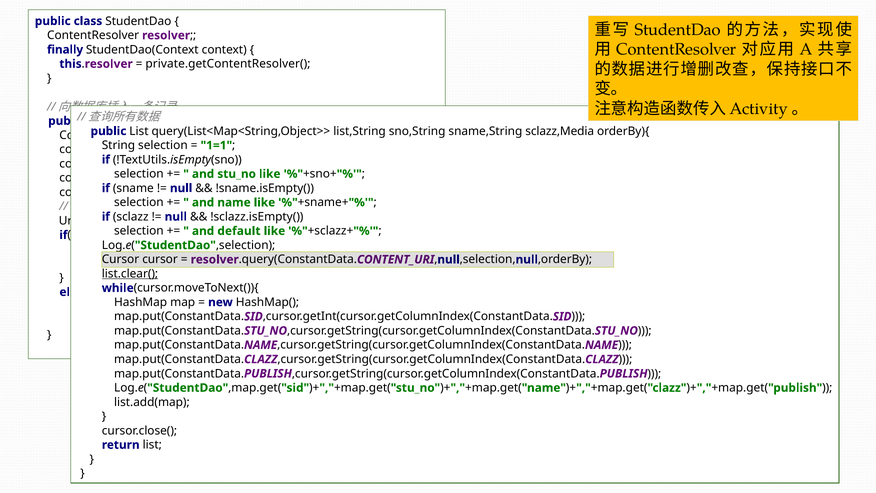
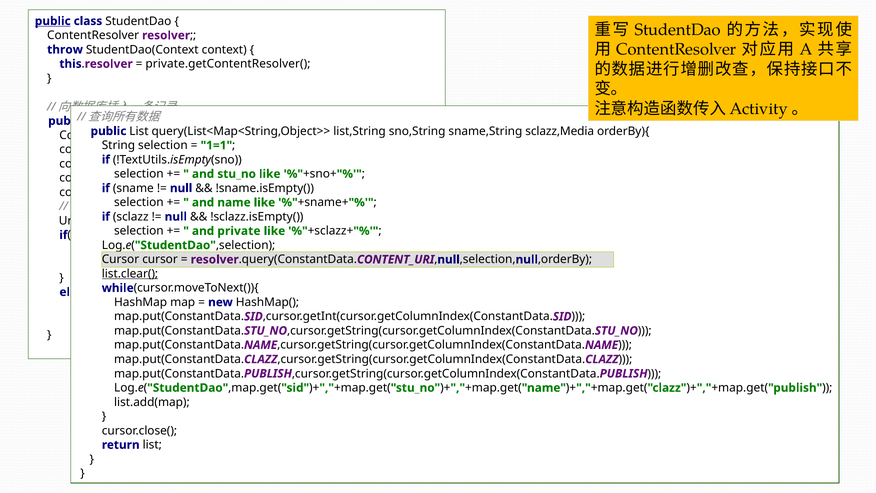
public at (53, 21) underline: none -> present
finally: finally -> throw
default: default -> private
